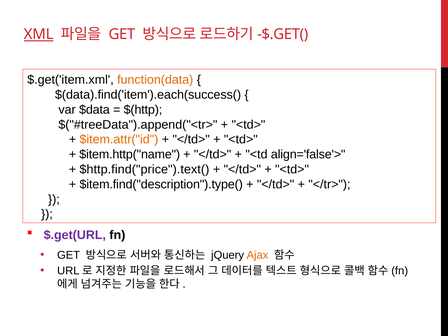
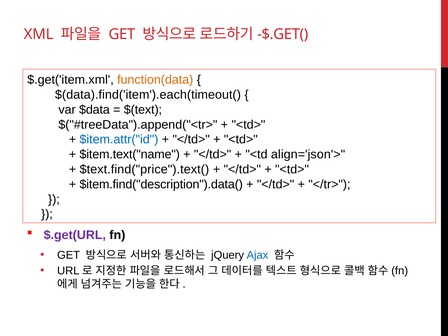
XML underline: present -> none
$(data).find('item').each(success(: $(data).find('item').each(success( -> $(data).find('item').each(timeout(
$(http: $(http -> $(text
$item.attr("id colour: orange -> blue
$item.http("name: $item.http("name -> $item.text("name
align='false'>: align='false'> -> align='json'>
$http.find("price").text(: $http.find("price").text( -> $text.find("price").text(
$item.find("description").type(: $item.find("description").type( -> $item.find("description").data(
Ajax colour: orange -> blue
